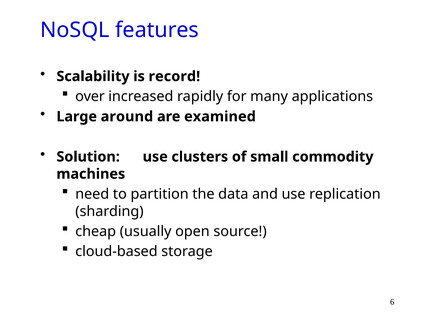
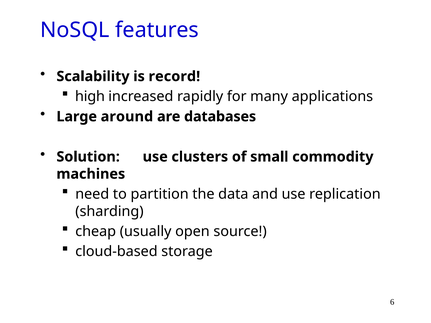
over: over -> high
examined: examined -> databases
